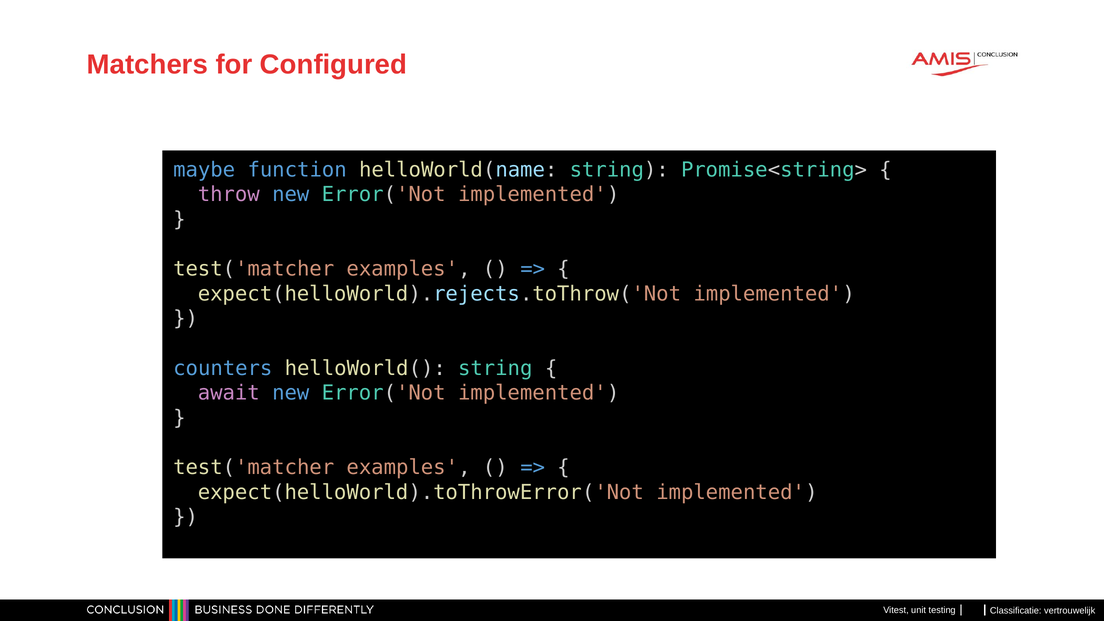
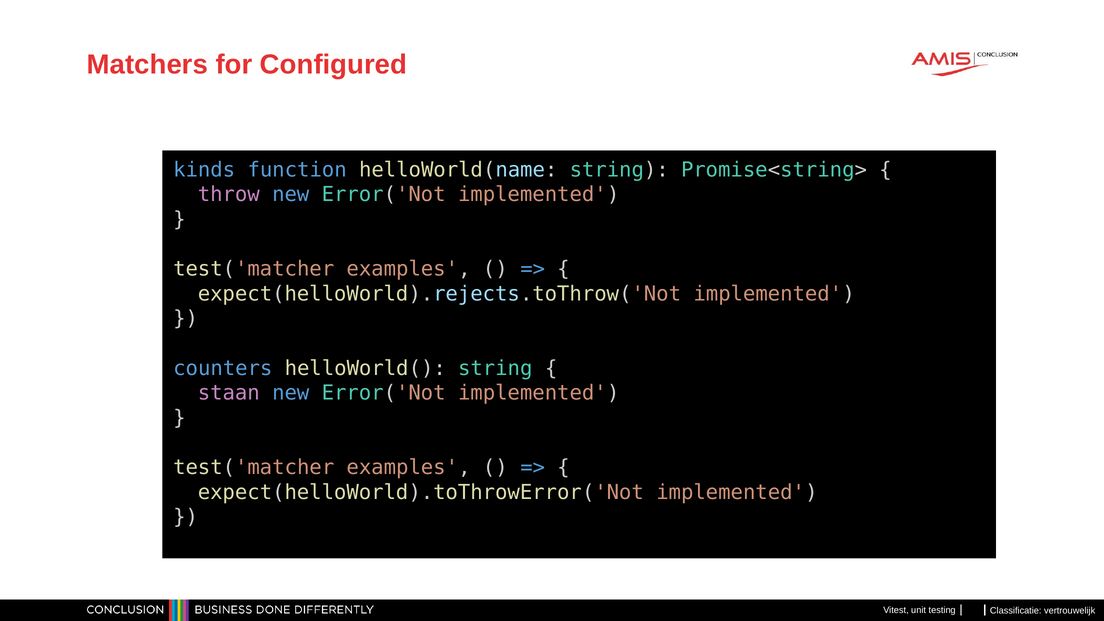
maybe: maybe -> kinds
await: await -> staan
